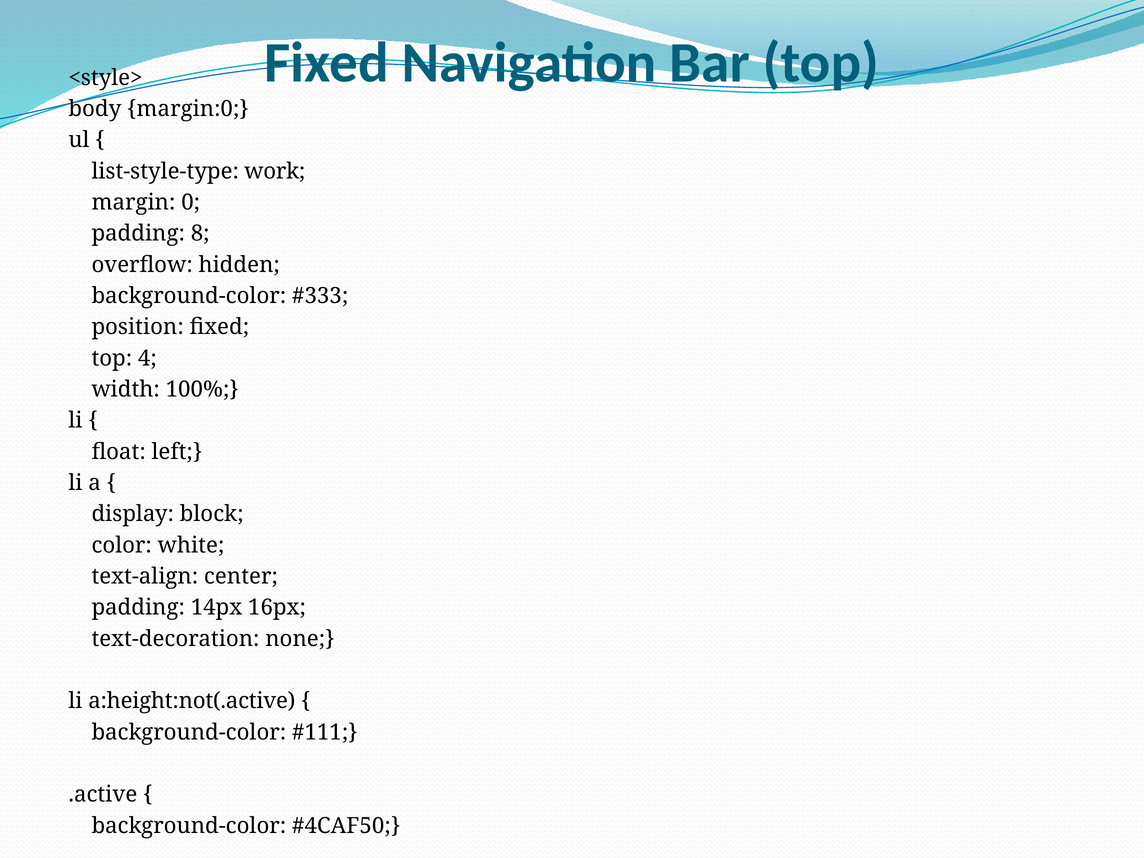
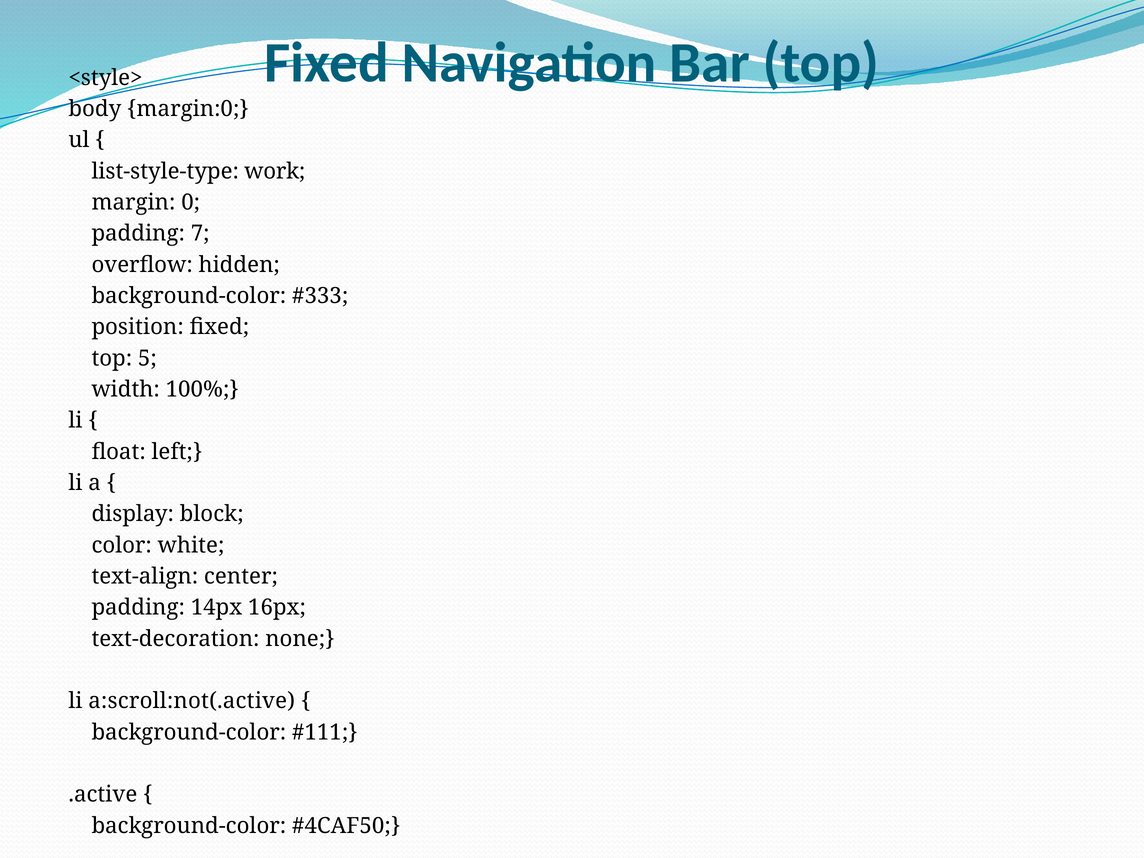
8: 8 -> 7
4: 4 -> 5
a:height:not(.active: a:height:not(.active -> a:scroll:not(.active
